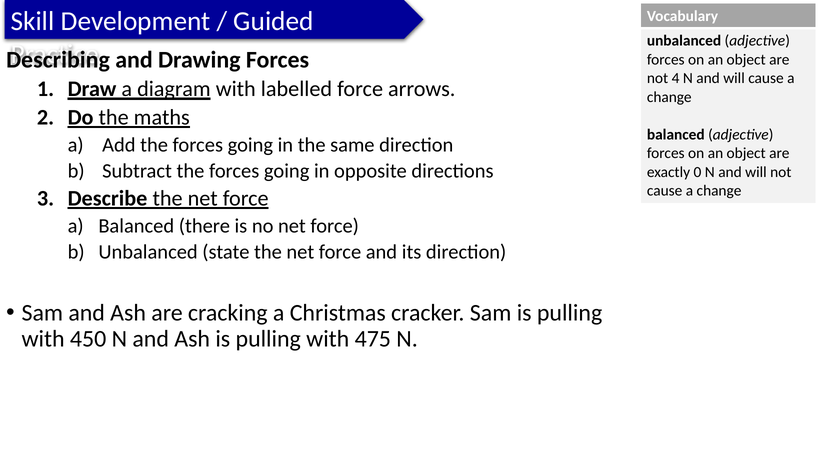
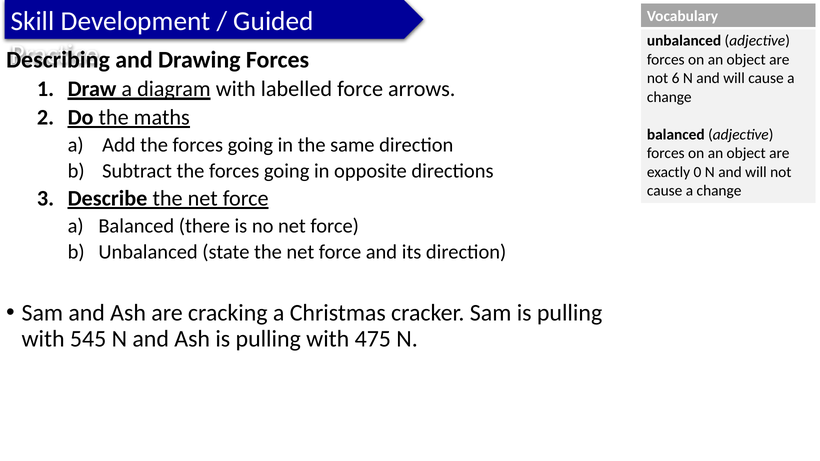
4: 4 -> 6
450: 450 -> 545
